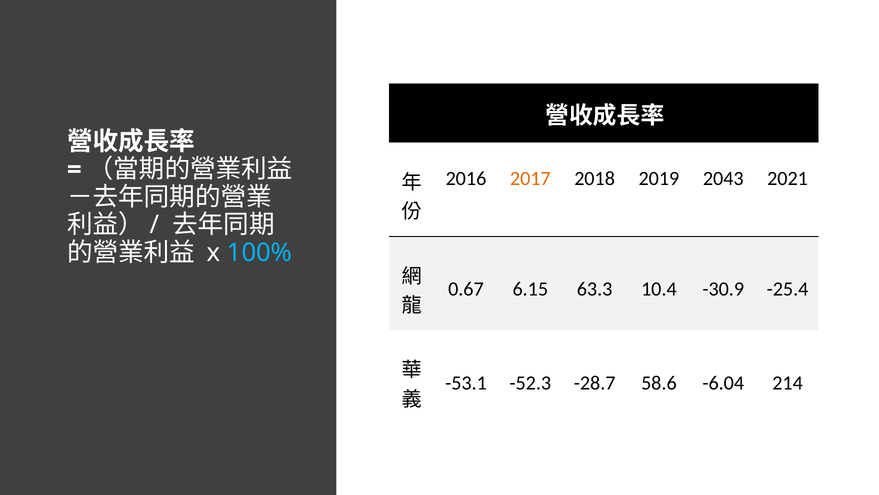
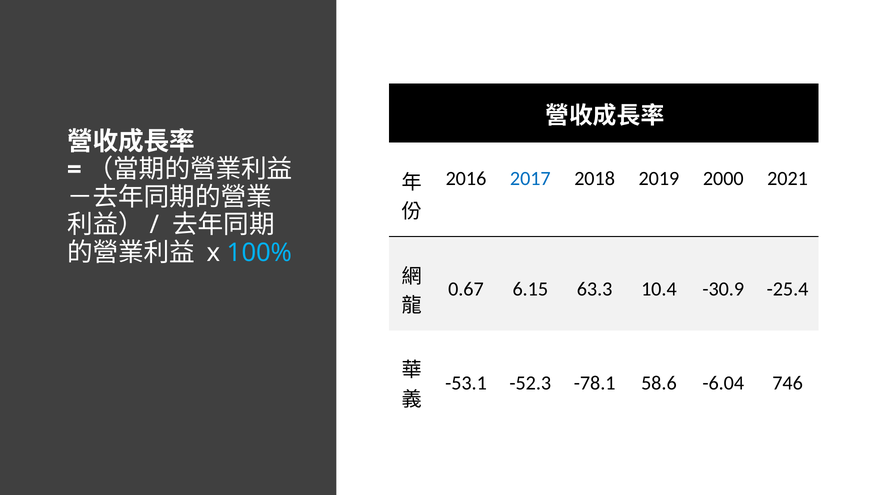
2017 colour: orange -> blue
2043: 2043 -> 2000
-28.7: -28.7 -> -78.1
214: 214 -> 746
